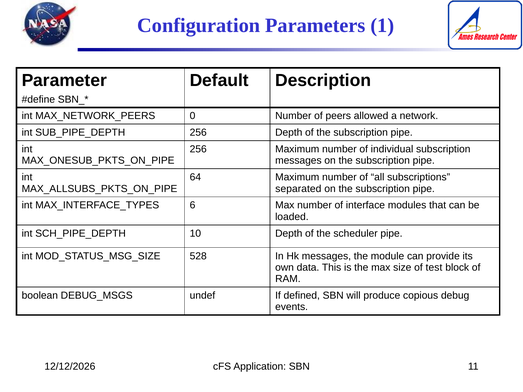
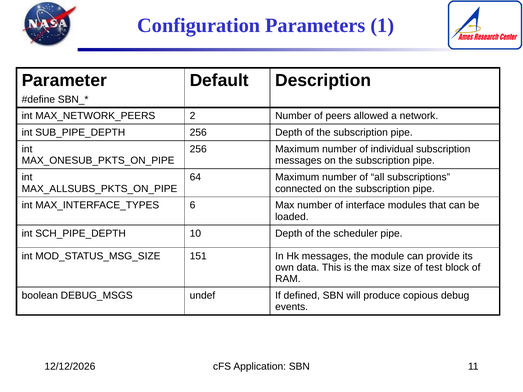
0: 0 -> 2
separated: separated -> connected
528: 528 -> 151
